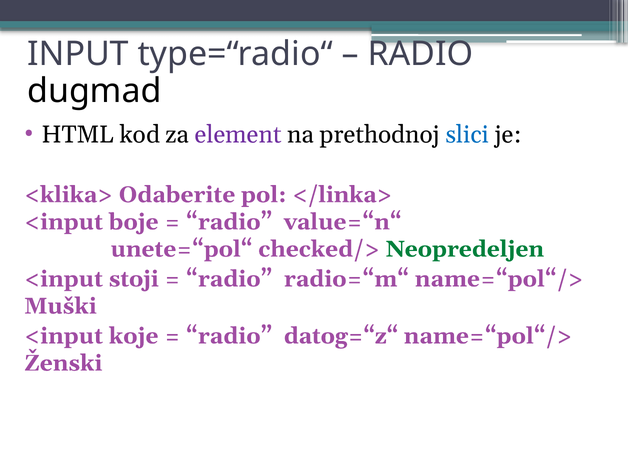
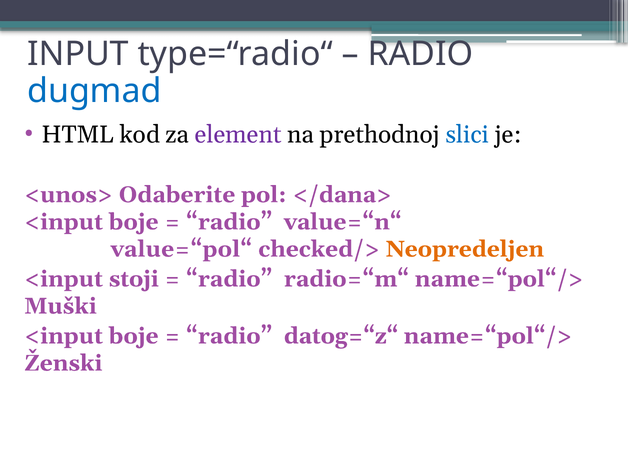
dugmad colour: black -> blue
<klika>: <klika> -> <unos>
</linka>: </linka> -> </dana>
unete=“pol“: unete=“pol“ -> value=“pol“
Neopredeljen colour: green -> orange
koje at (134, 336): koje -> boje
